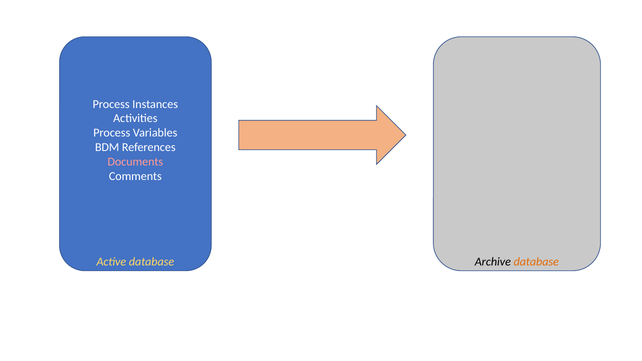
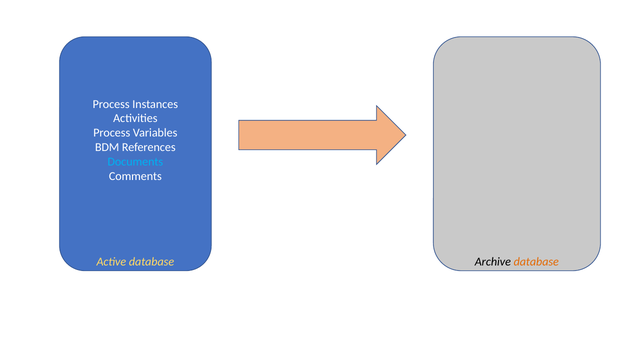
Documents colour: pink -> light blue
